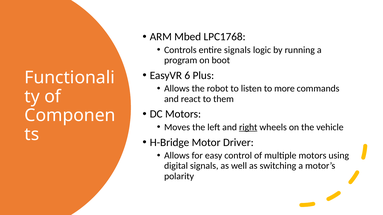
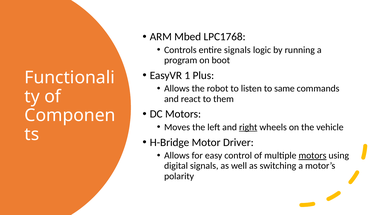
6: 6 -> 1
more: more -> same
motors at (313, 156) underline: none -> present
